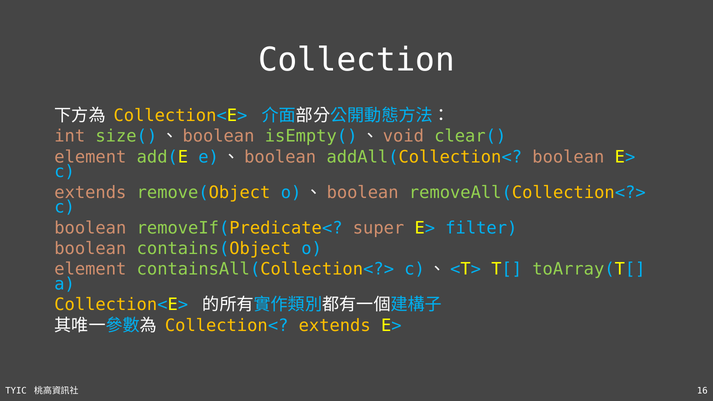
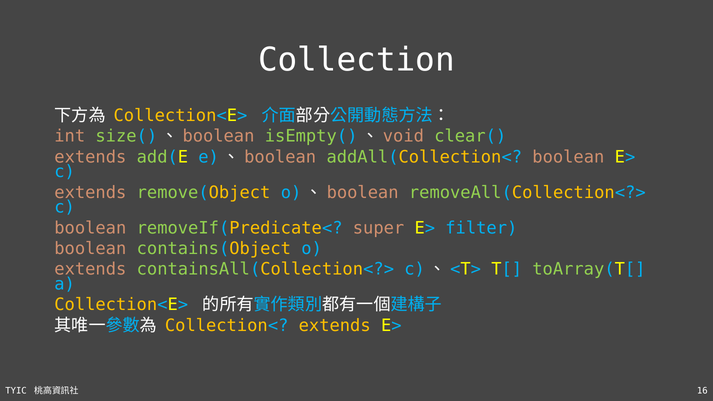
element at (90, 157): element -> extends
element at (90, 269): element -> extends
